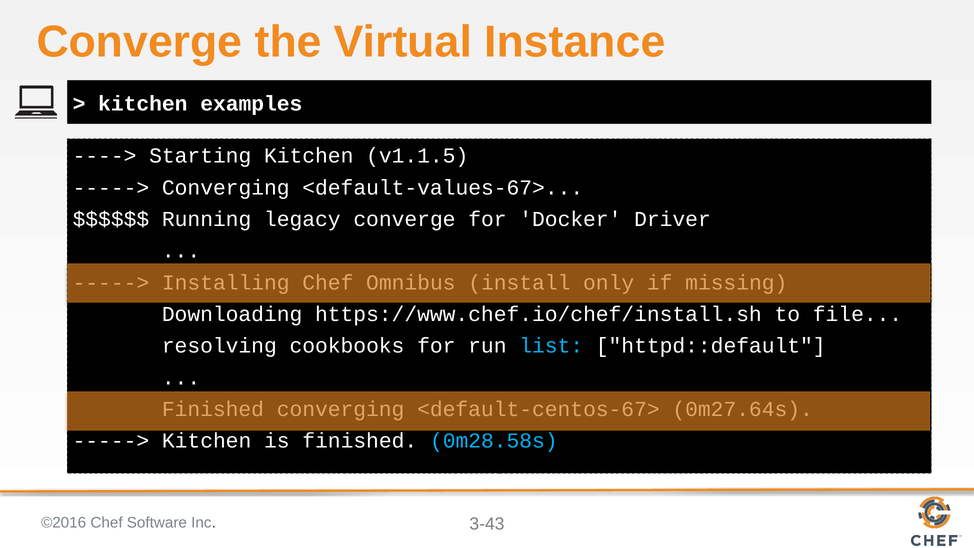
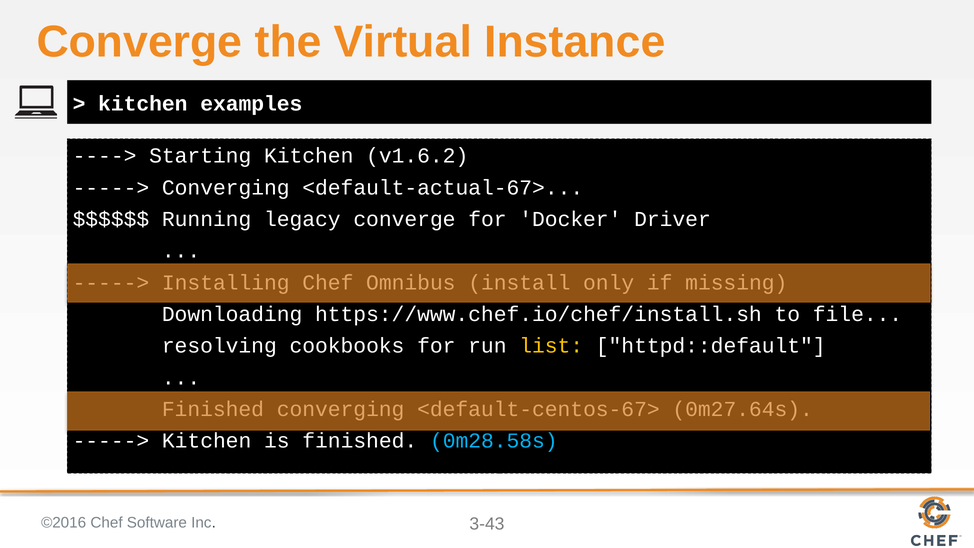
v1.1.5: v1.1.5 -> v1.6.2
<default-values-67>: <default-values-67> -> <default-actual-67>
list colour: light blue -> yellow
